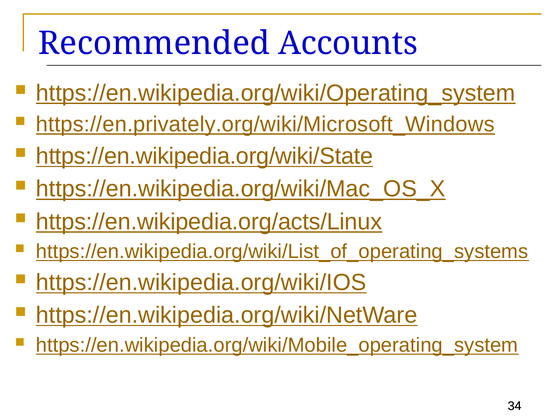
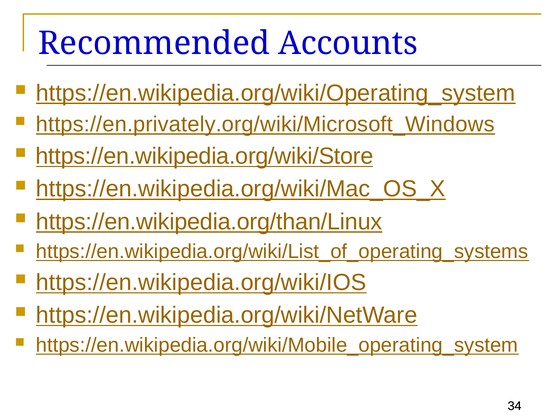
https://en.wikipedia.org/wiki/State: https://en.wikipedia.org/wiki/State -> https://en.wikipedia.org/wiki/Store
https://en.wikipedia.org/acts/Linux: https://en.wikipedia.org/acts/Linux -> https://en.wikipedia.org/than/Linux
